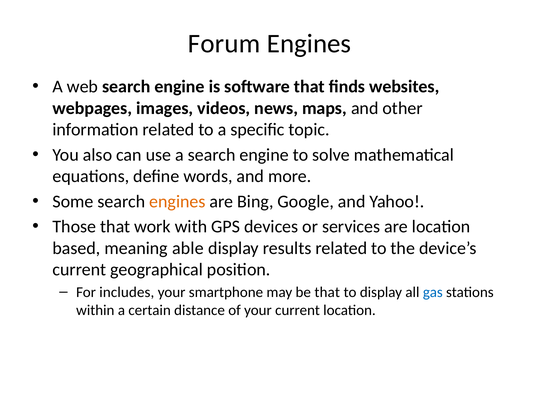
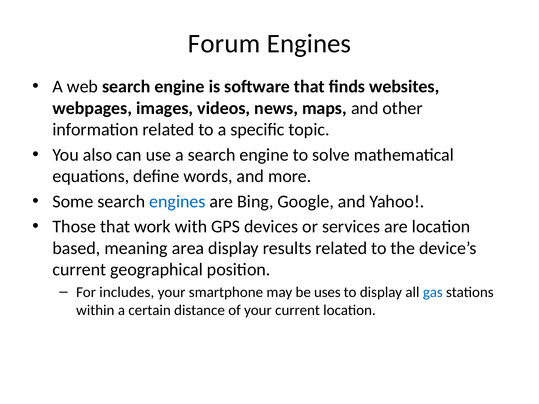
engines at (177, 202) colour: orange -> blue
able: able -> area
be that: that -> uses
